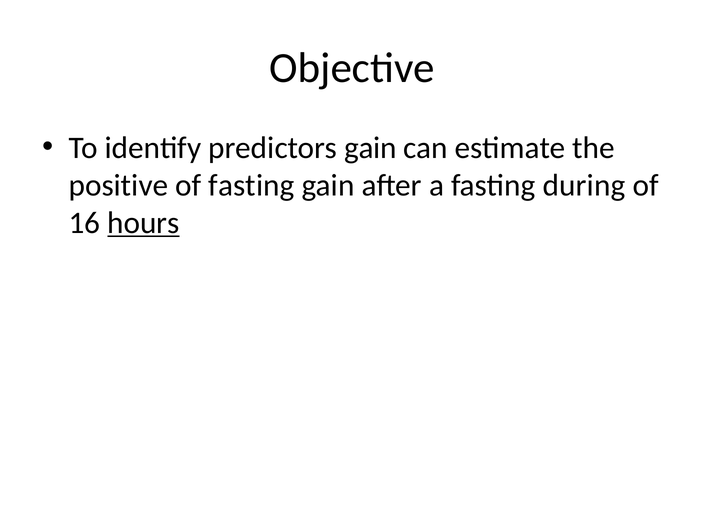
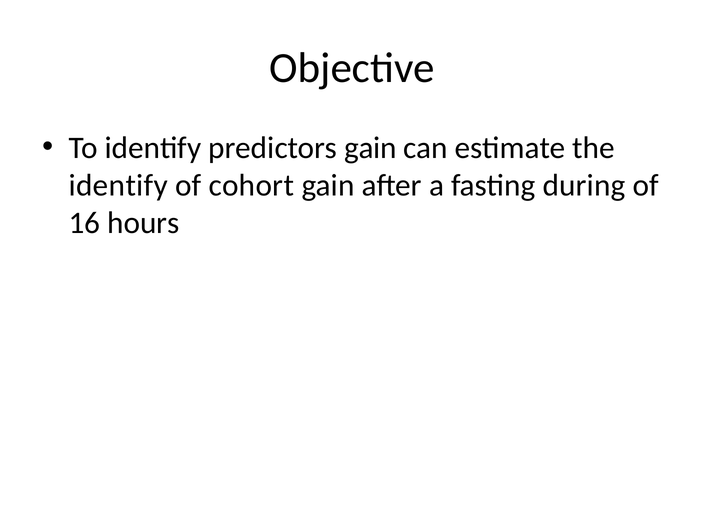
positive at (118, 185): positive -> identify
of fasting: fasting -> cohort
hours underline: present -> none
